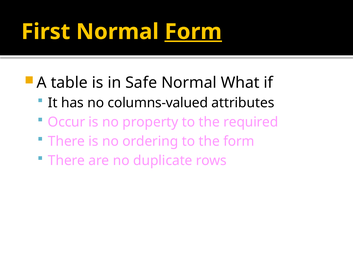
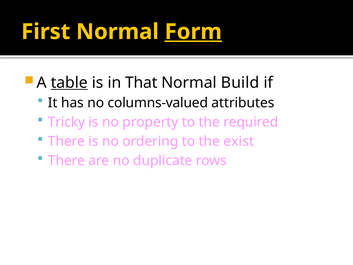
table underline: none -> present
Safe: Safe -> That
What: What -> Build
Occur: Occur -> Tricky
the form: form -> exist
